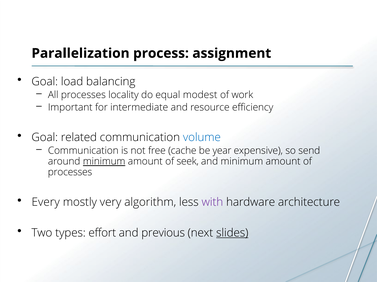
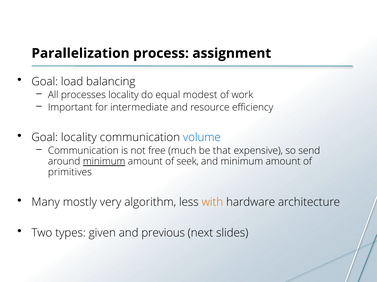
Goal related: related -> locality
cache: cache -> much
year: year -> that
processes at (70, 173): processes -> primitives
Every: Every -> Many
with colour: purple -> orange
effort: effort -> given
slides underline: present -> none
